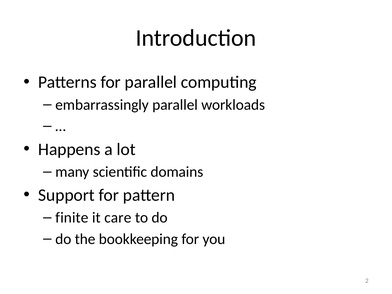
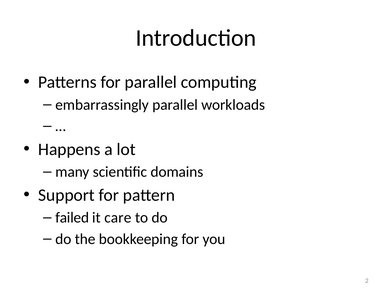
finite: finite -> failed
